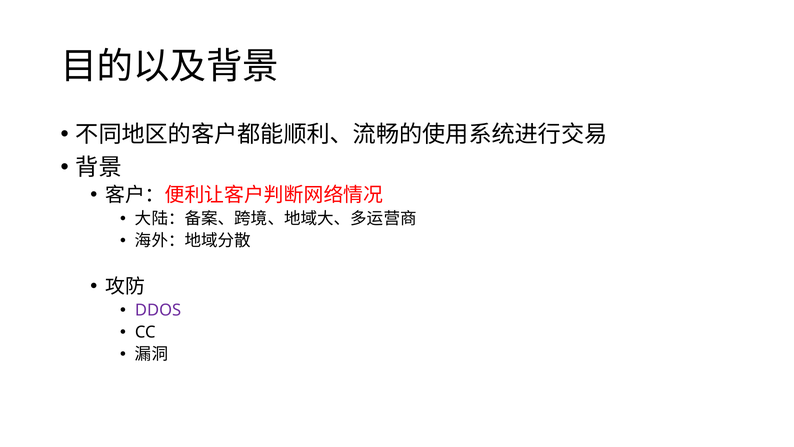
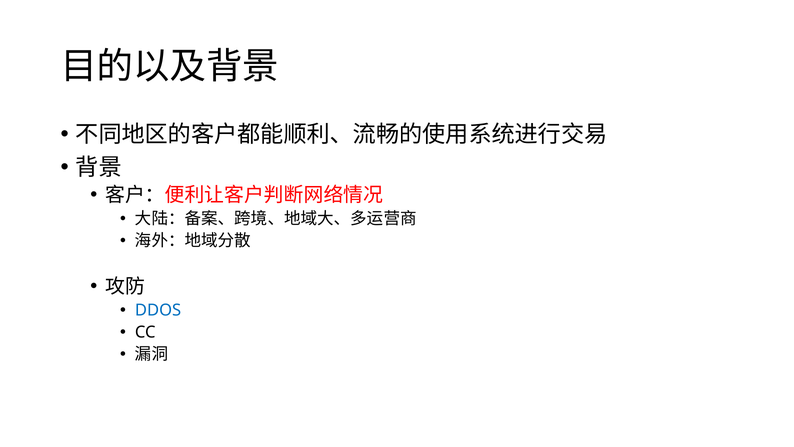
DDOS colour: purple -> blue
